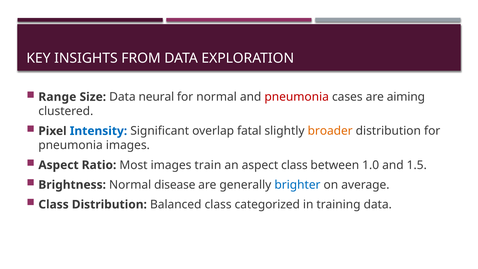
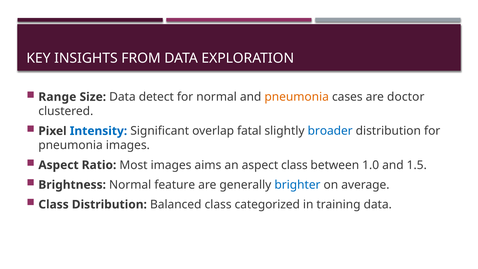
neural: neural -> detect
pneumonia at (297, 97) colour: red -> orange
aiming: aiming -> doctor
broader colour: orange -> blue
train: train -> aims
disease: disease -> feature
